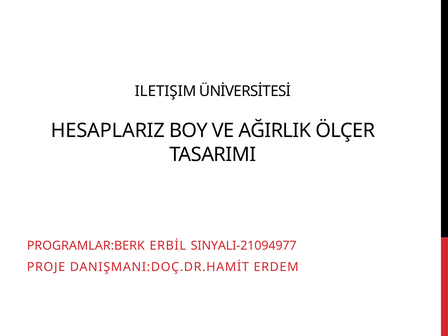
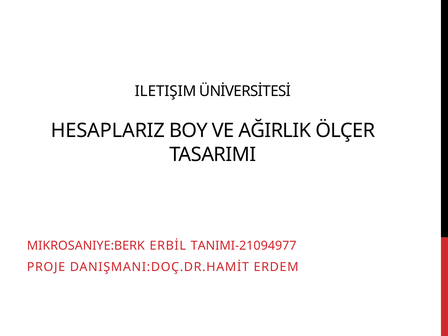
PROGRAMLAR:BERK: PROGRAMLAR:BERK -> MIKROSANIYE:BERK
SINYALI-21094977: SINYALI-21094977 -> TANIMI-21094977
